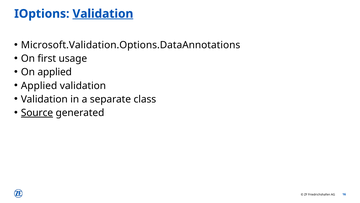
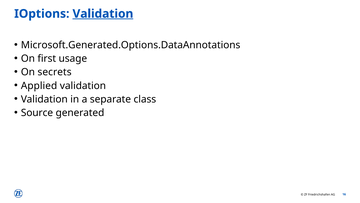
Microsoft.Validation.Options.DataAnnotations: Microsoft.Validation.Options.DataAnnotations -> Microsoft.Generated.Options.DataAnnotations
On applied: applied -> secrets
Source underline: present -> none
